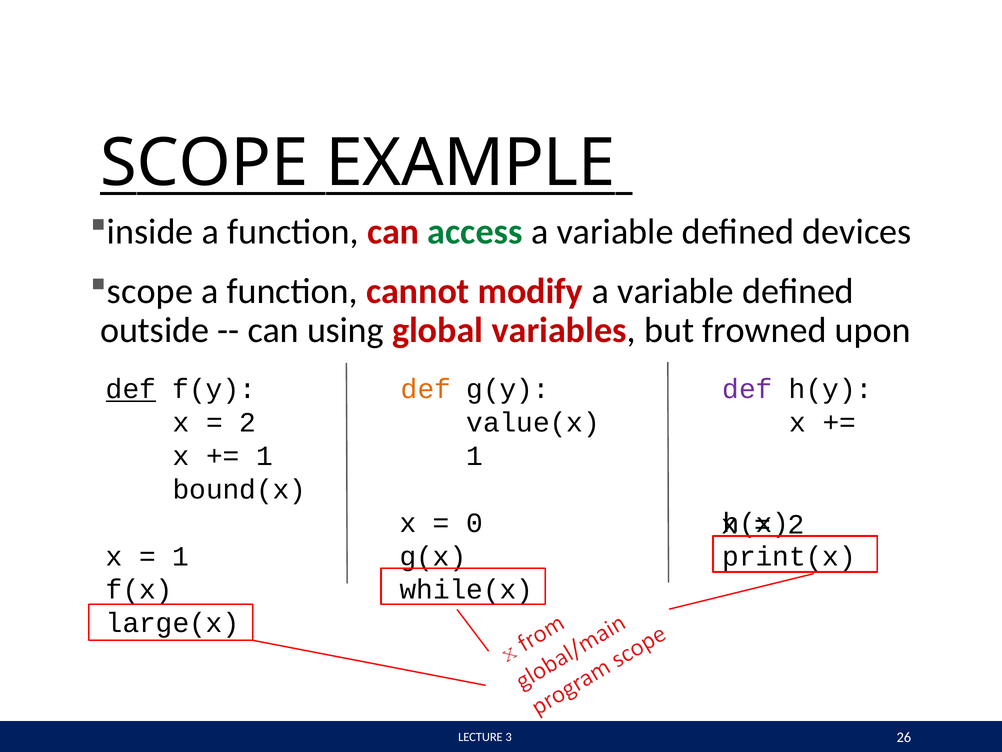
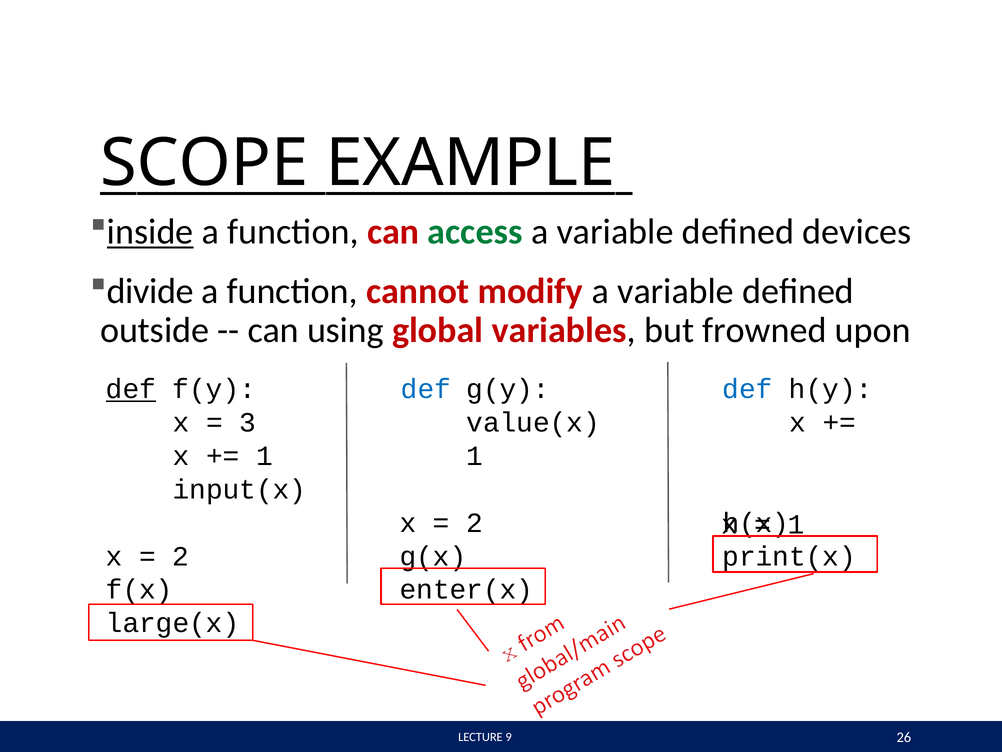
inside underline: none -> present
scope at (150, 291): scope -> divide
def at (426, 389) colour: orange -> blue
def at (747, 389) colour: purple -> blue
2 at (248, 422): 2 -> 3
bound(x: bound(x -> input(x
0 at (475, 523): 0 -> 2
2 at (796, 524): 2 -> 1
1 at (181, 556): 1 -> 2
while(x: while(x -> enter(x
3: 3 -> 9
